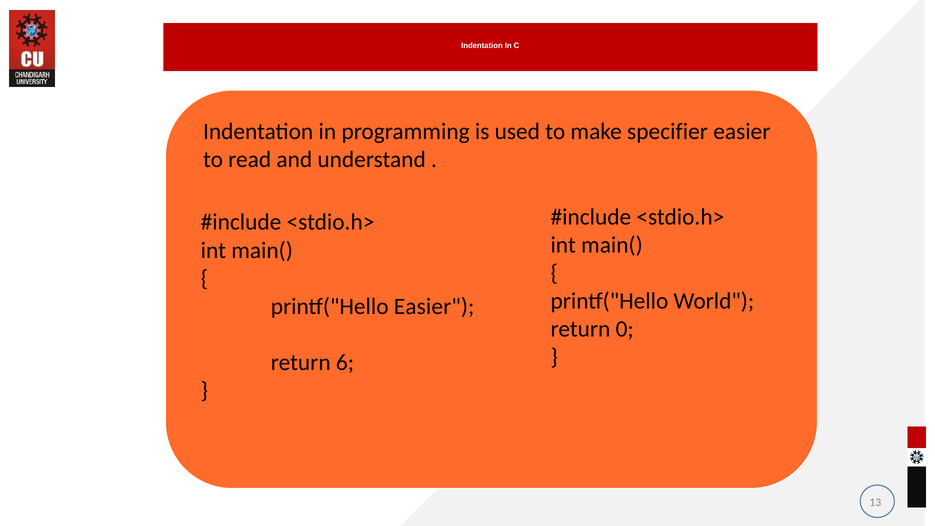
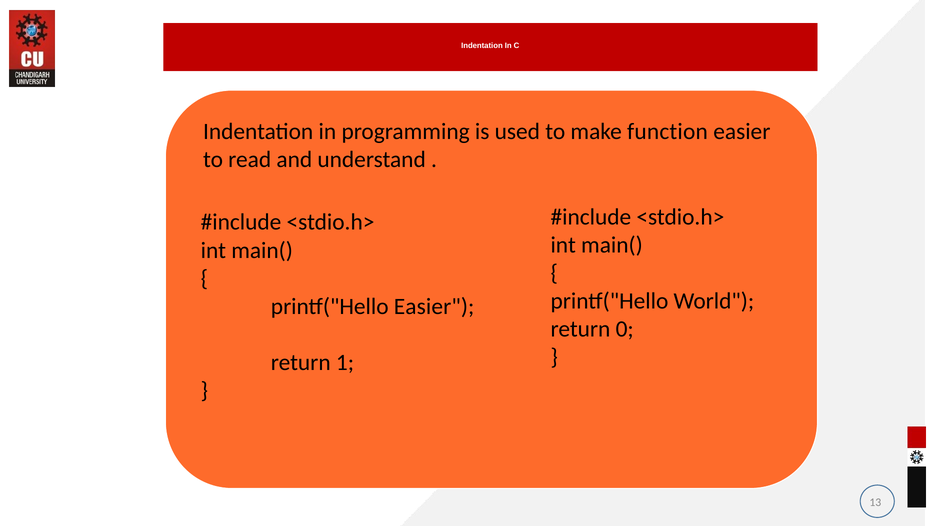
specifier: specifier -> function
6: 6 -> 1
